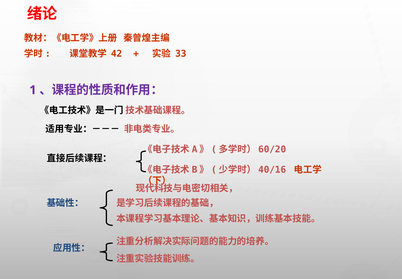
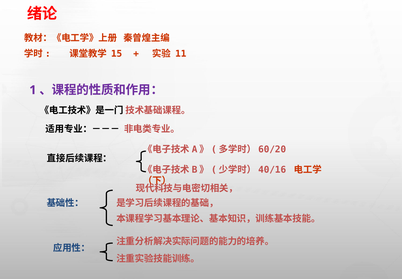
42: 42 -> 15
33: 33 -> 11
